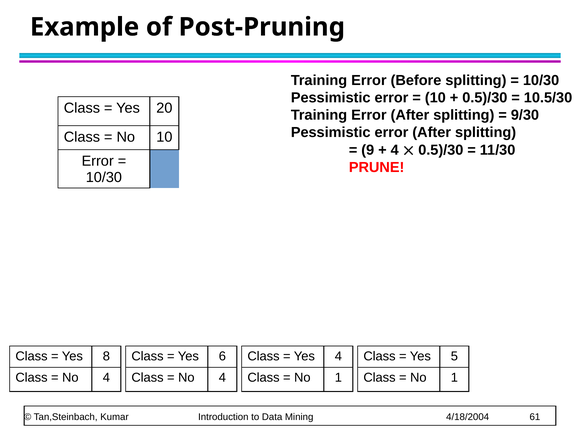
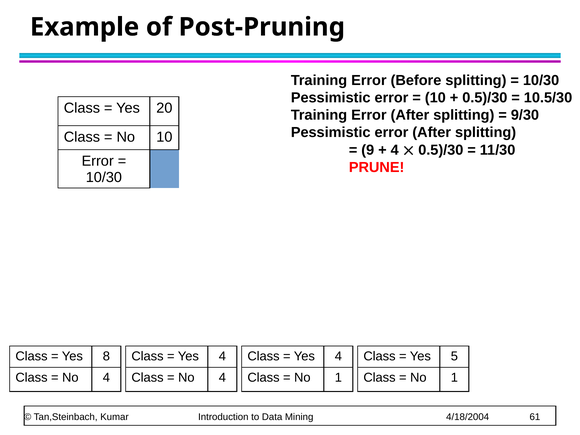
6 at (222, 356): 6 -> 4
